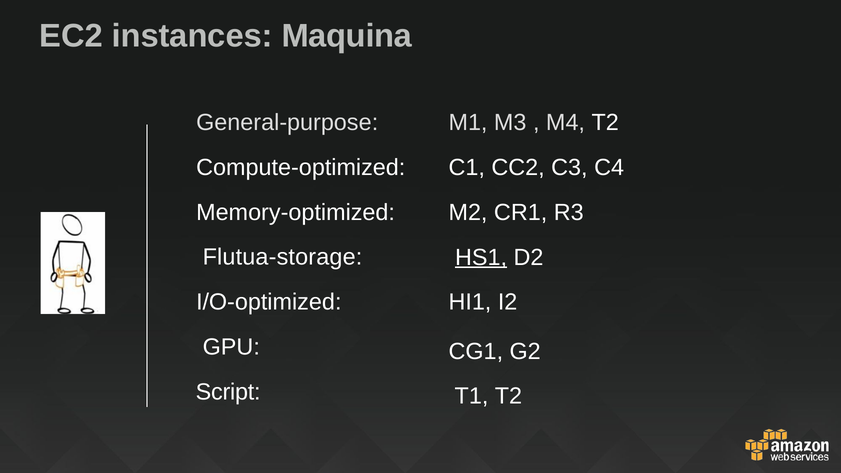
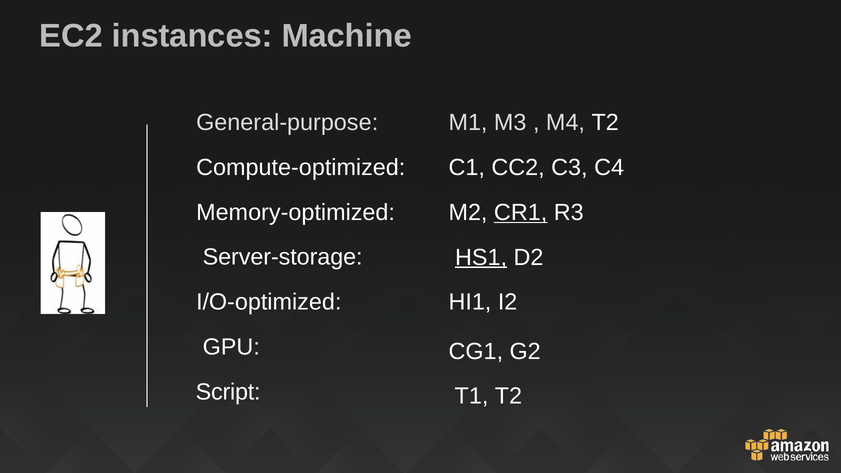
Maquina: Maquina -> Machine
CR1 underline: none -> present
Flutua-storage: Flutua-storage -> Server-storage
